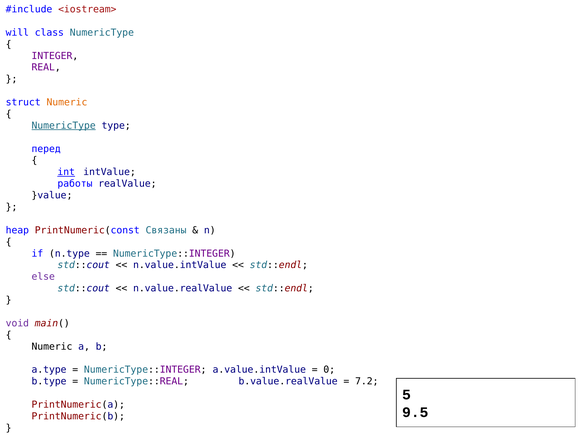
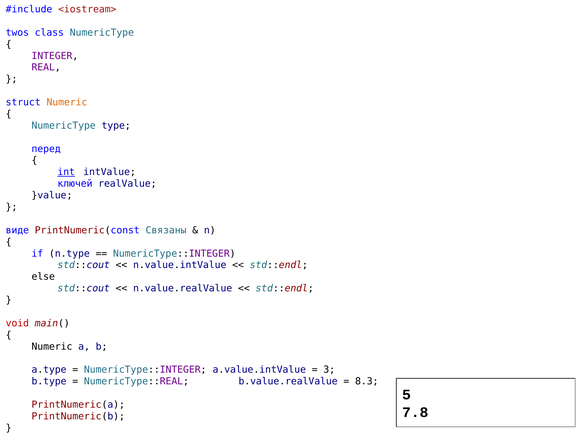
will: will -> twos
NumericType at (64, 126) underline: present -> none
работы: работы -> ключей
heap: heap -> виде
else colour: purple -> black
void colour: purple -> red
0: 0 -> 3
7.2: 7.2 -> 8.3
9.5: 9.5 -> 7.8
